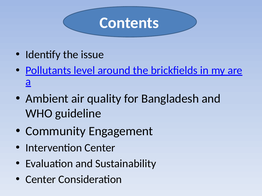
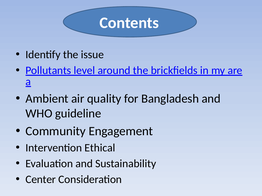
Intervention Center: Center -> Ethical
